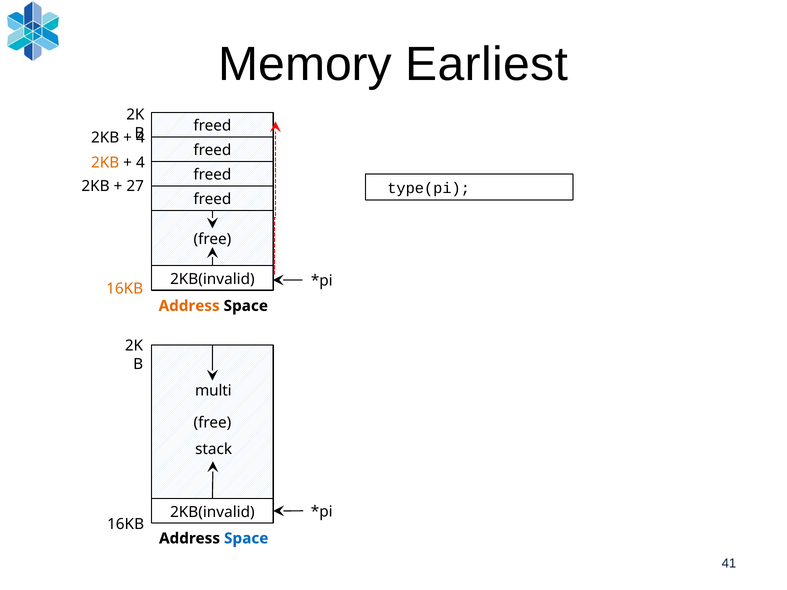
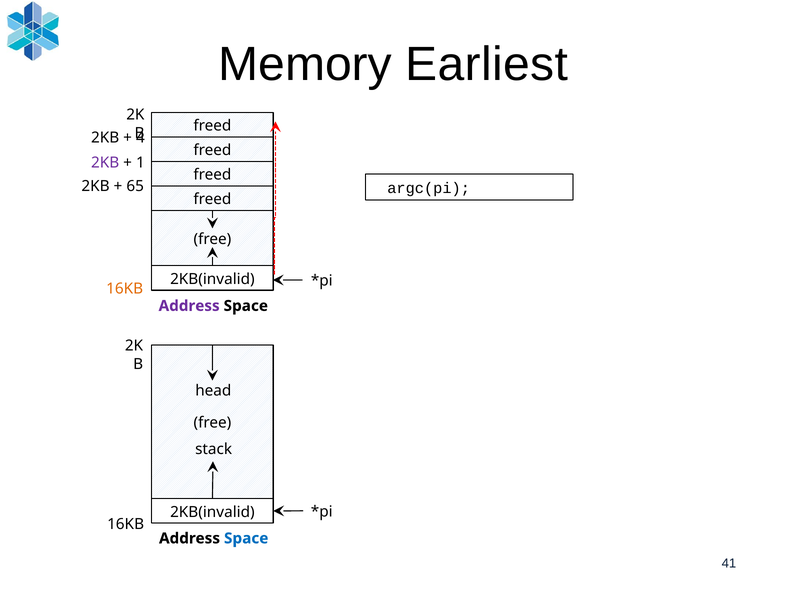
2KB at (105, 163) colour: orange -> purple
4 at (140, 163): 4 -> 1
27: 27 -> 65
type(pi: type(pi -> argc(pi
Address at (189, 306) colour: orange -> purple
multi: multi -> head
